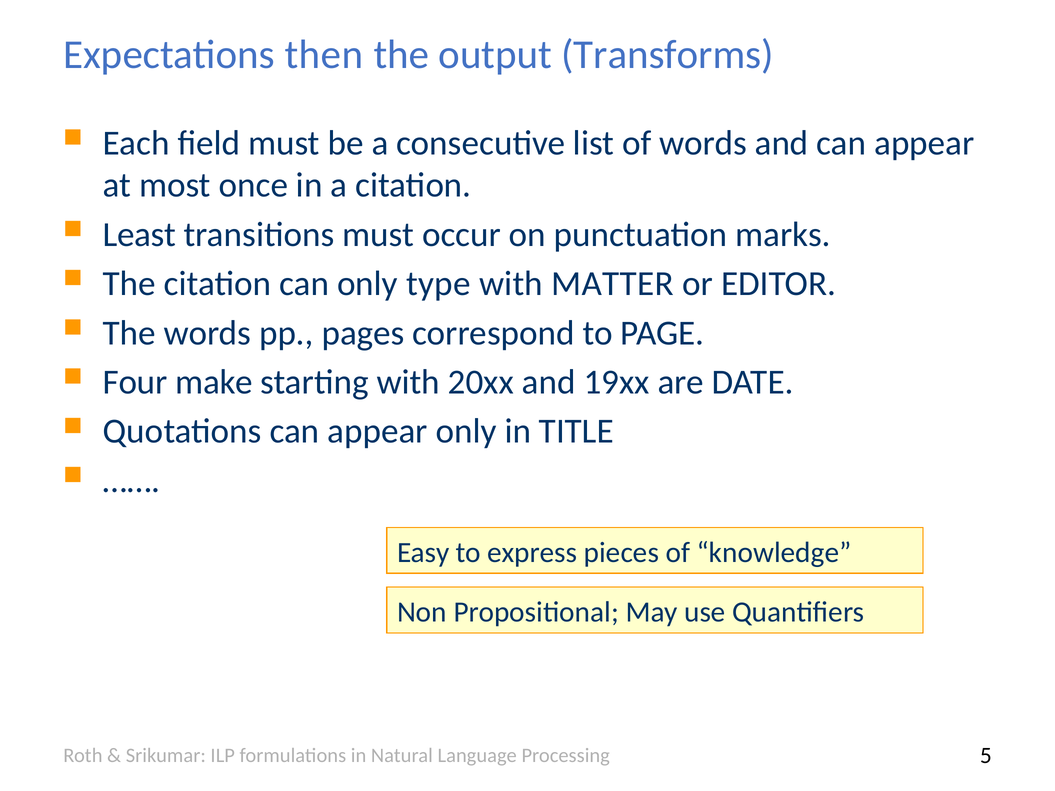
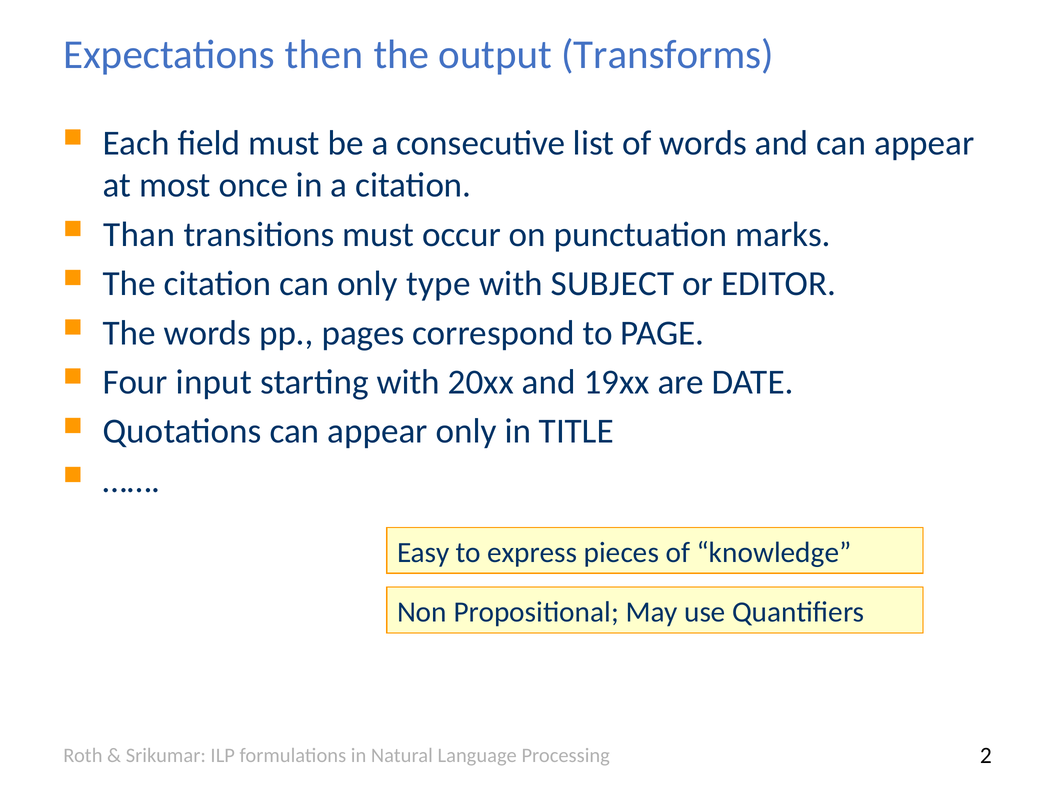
Least: Least -> Than
MATTER: MATTER -> SUBJECT
make: make -> input
5: 5 -> 2
